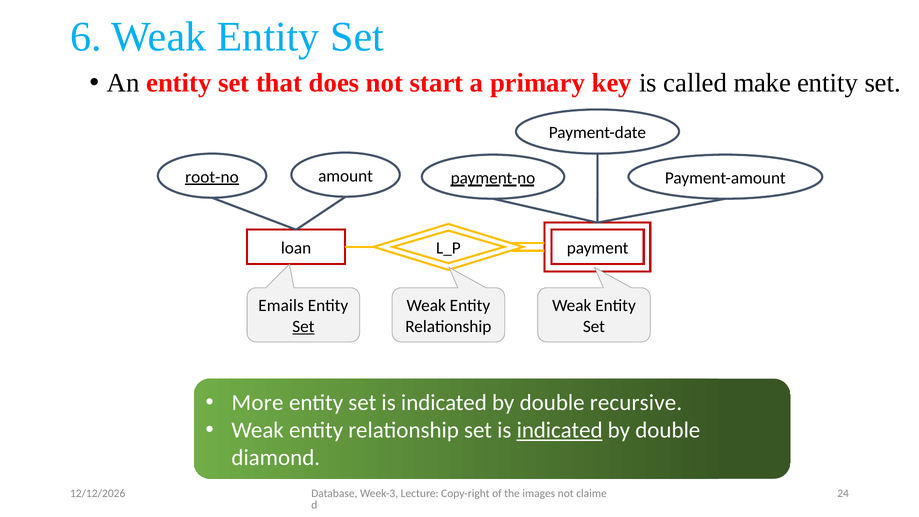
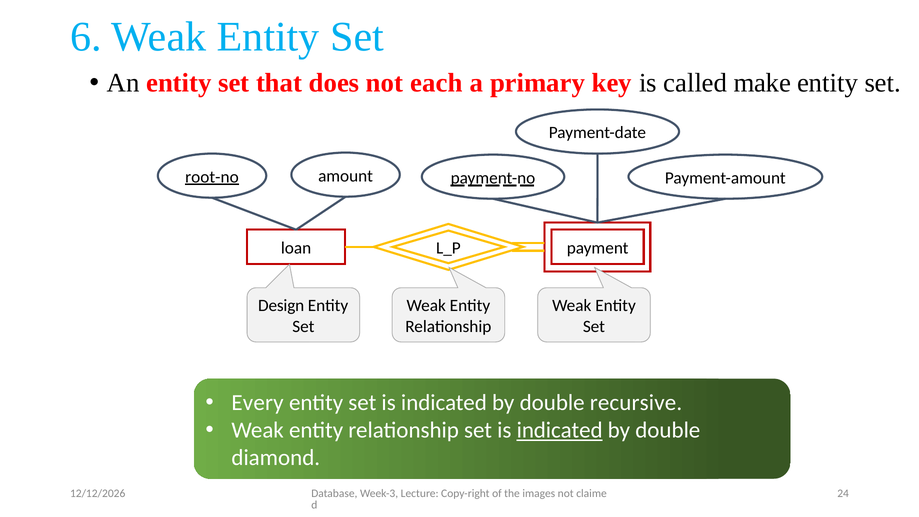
start: start -> each
Emails: Emails -> Design
Set at (303, 326) underline: present -> none
More: More -> Every
